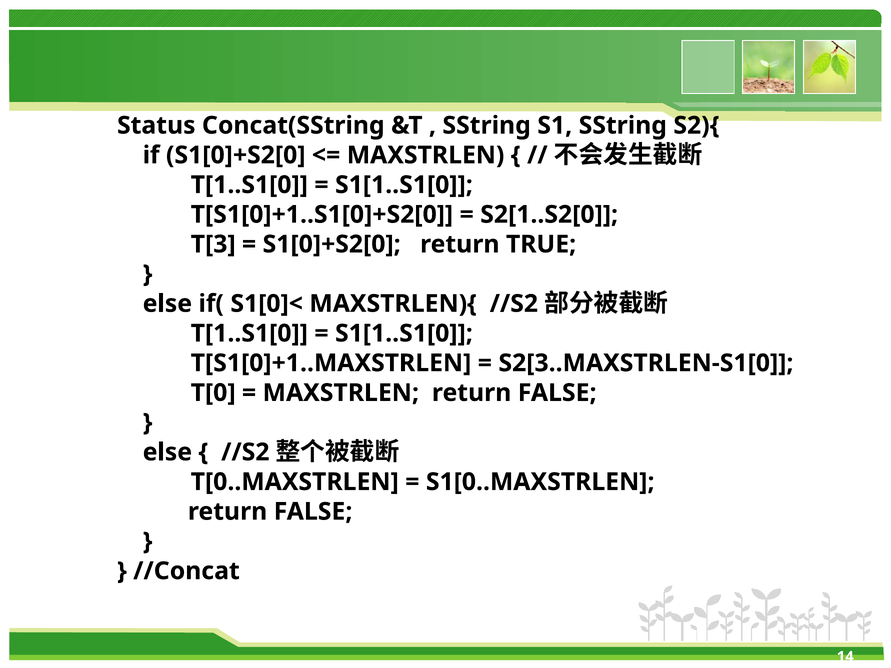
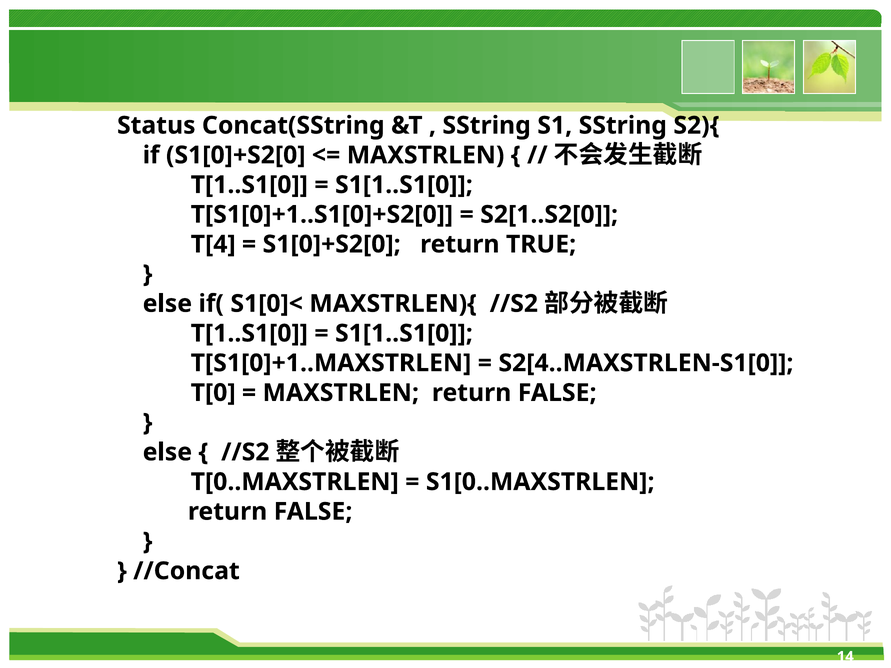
T[3: T[3 -> T[4
S2[3..MAXSTRLEN-S1[0: S2[3..MAXSTRLEN-S1[0 -> S2[4..MAXSTRLEN-S1[0
